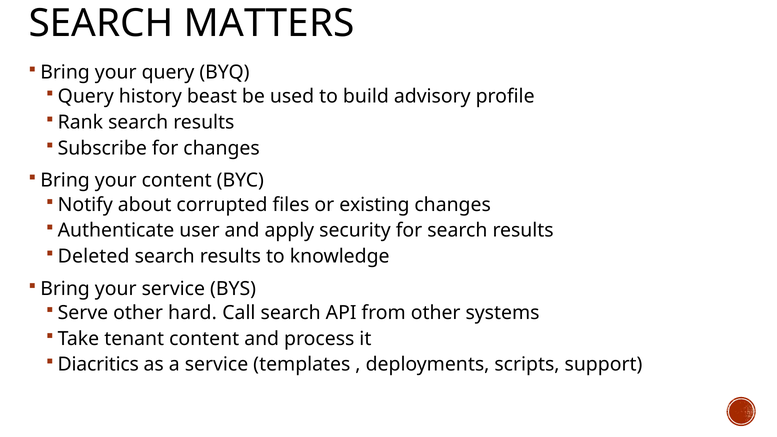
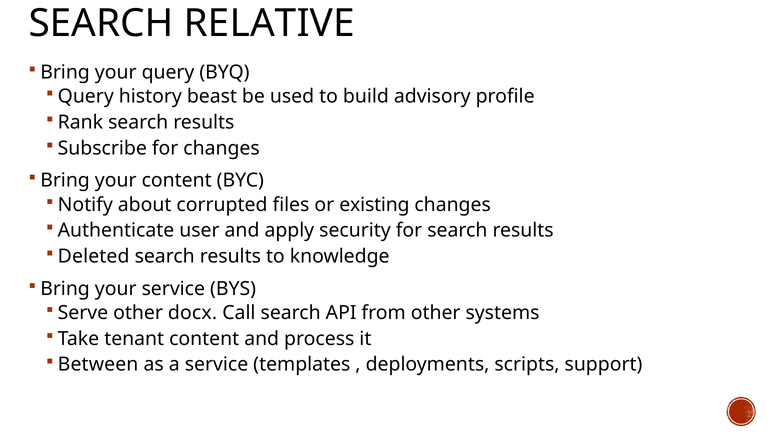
MATTERS: MATTERS -> RELATIVE
hard: hard -> docx
Diacritics: Diacritics -> Between
